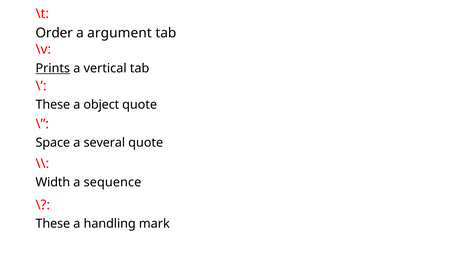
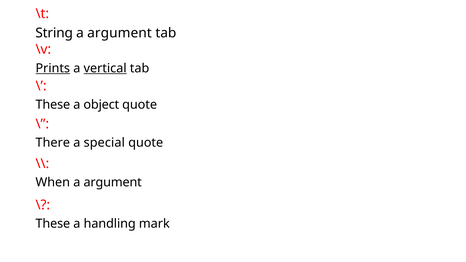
Order: Order -> String
vertical underline: none -> present
Space: Space -> There
several: several -> special
Width: Width -> When
sequence at (113, 182): sequence -> argument
